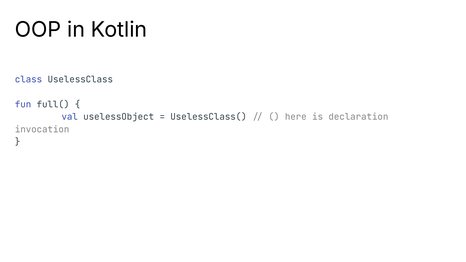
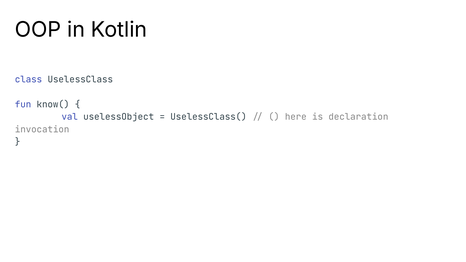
full(: full( -> know(
